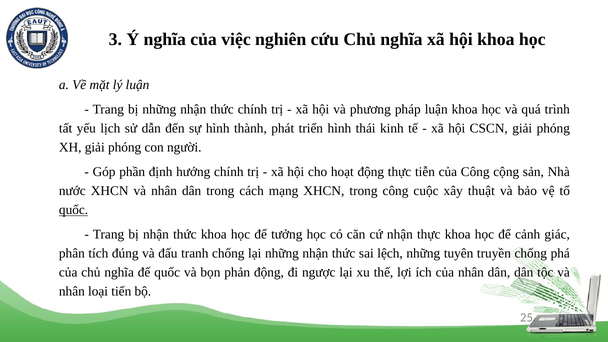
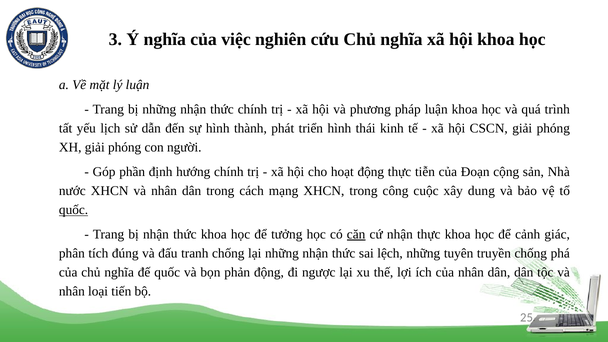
của Công: Công -> Đoạn
thuật: thuật -> dung
căn underline: none -> present
